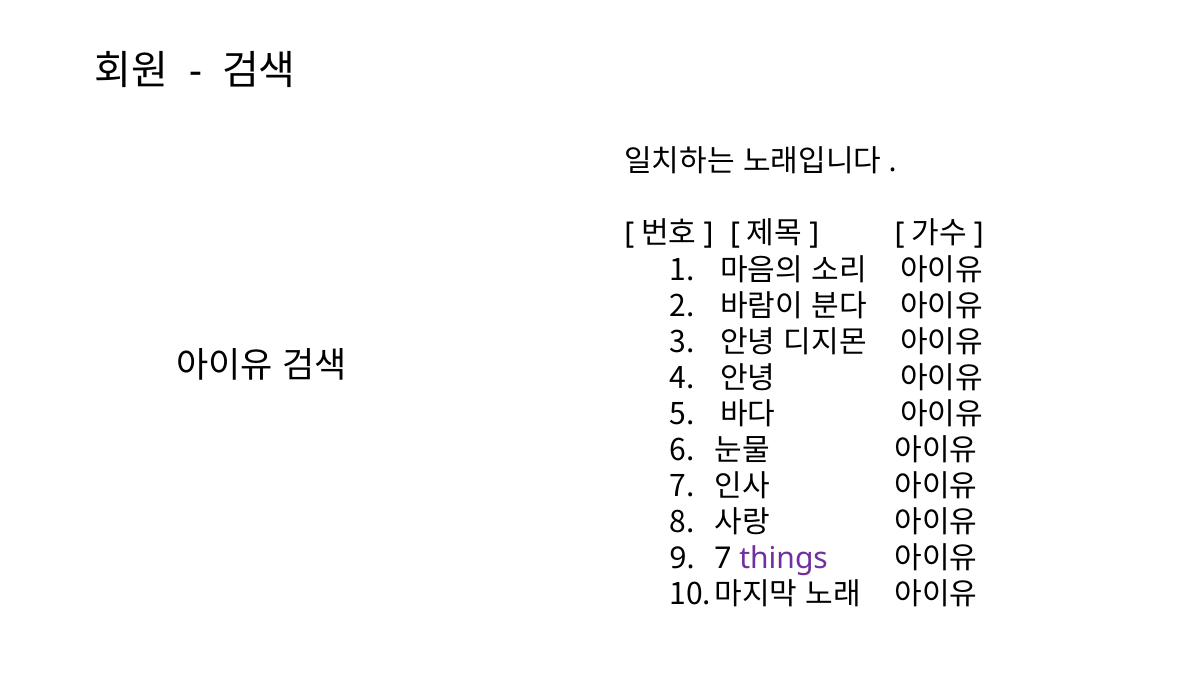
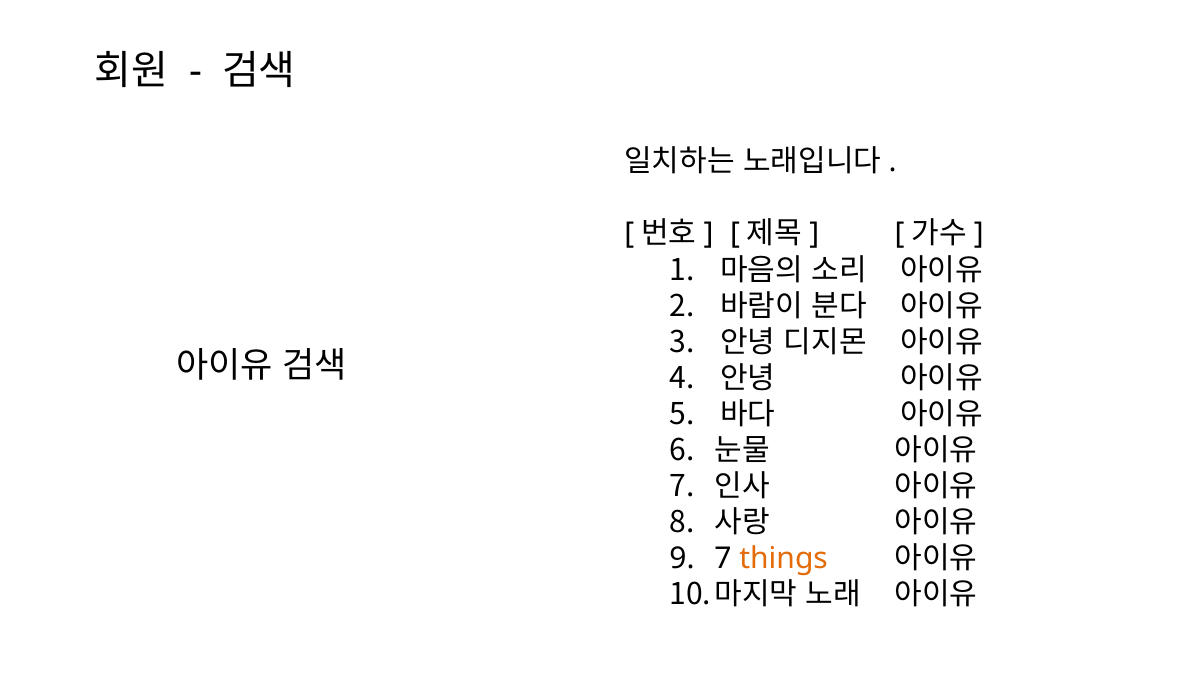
things colour: purple -> orange
